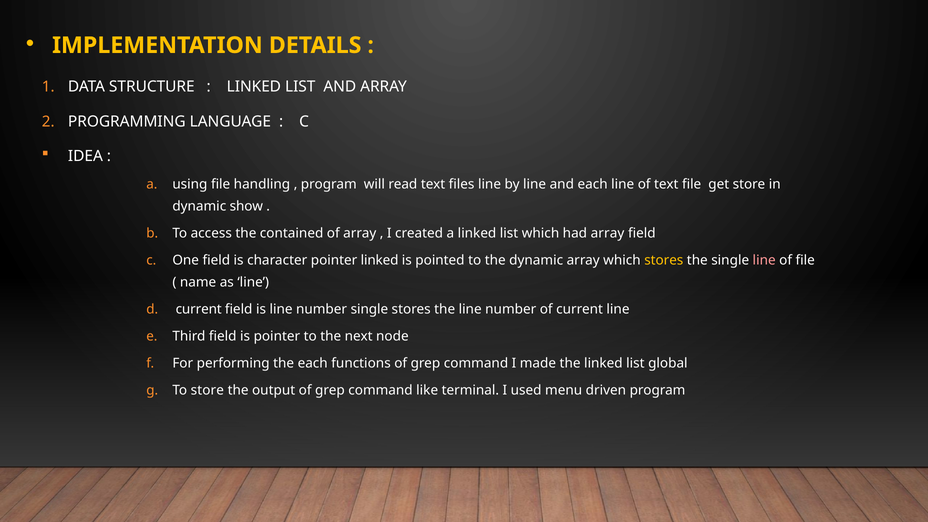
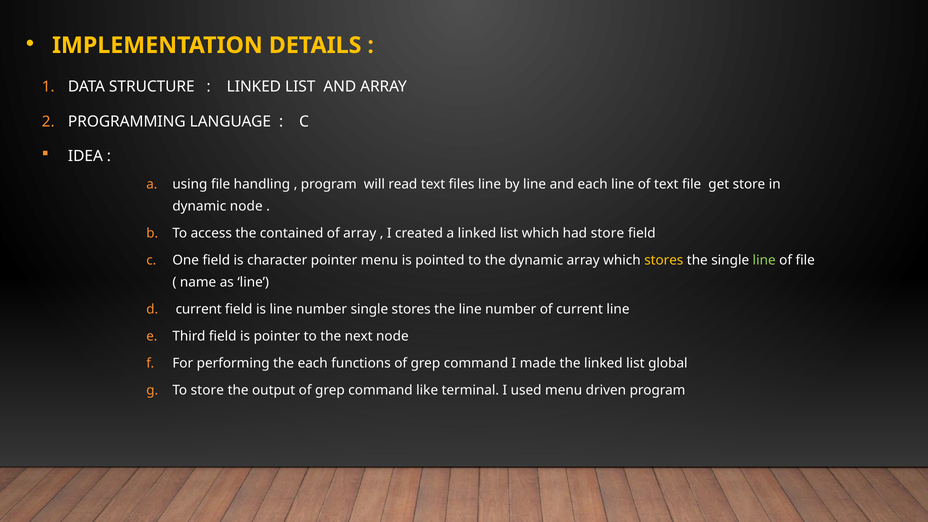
dynamic show: show -> node
had array: array -> store
pointer linked: linked -> menu
line at (764, 260) colour: pink -> light green
